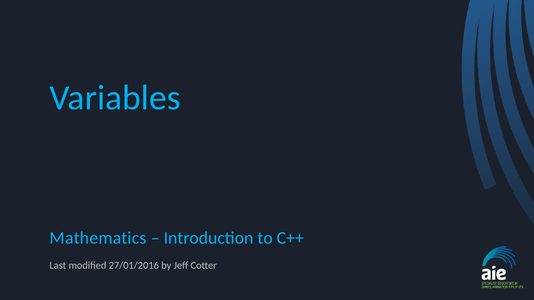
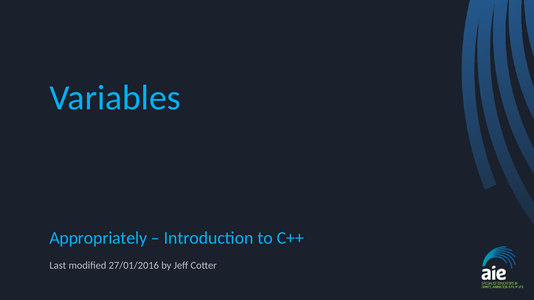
Mathematics: Mathematics -> Appropriately
